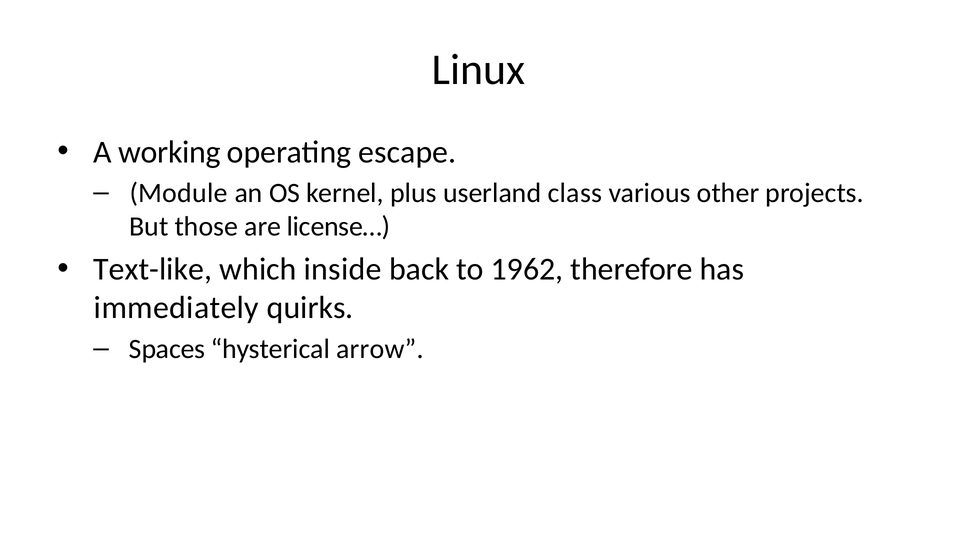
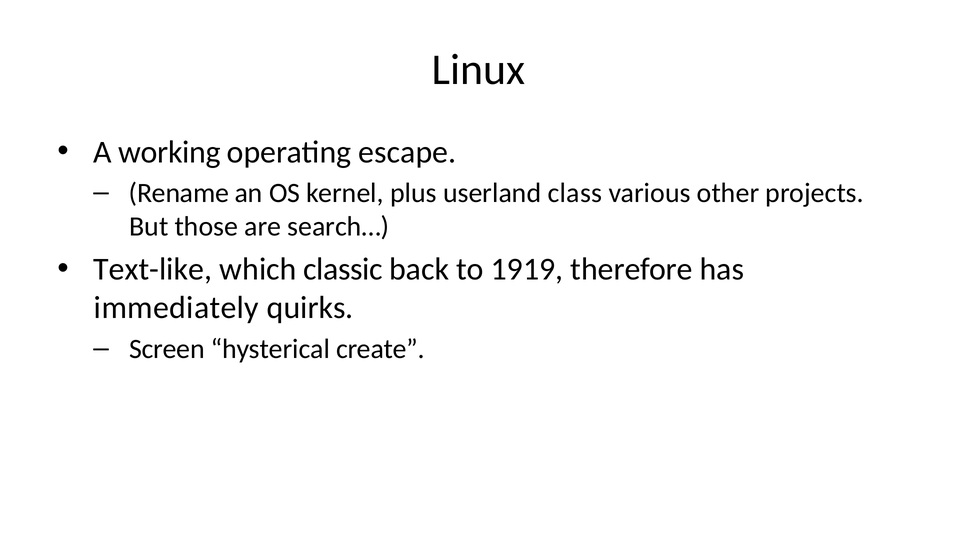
Module: Module -> Rename
license…: license… -> search…
inside: inside -> classic
1962: 1962 -> 1919
Spaces: Spaces -> Screen
arrow: arrow -> create
